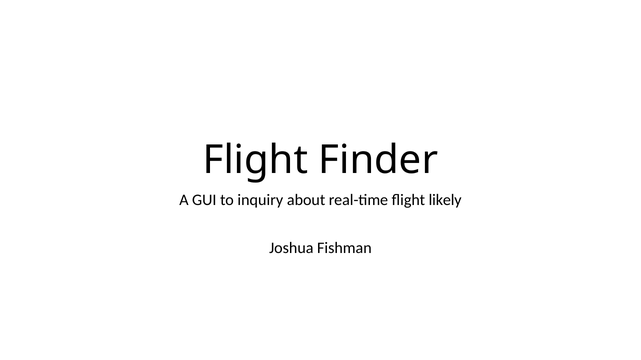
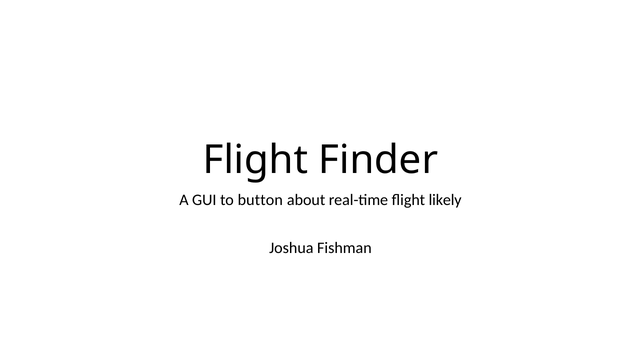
inquiry: inquiry -> button
